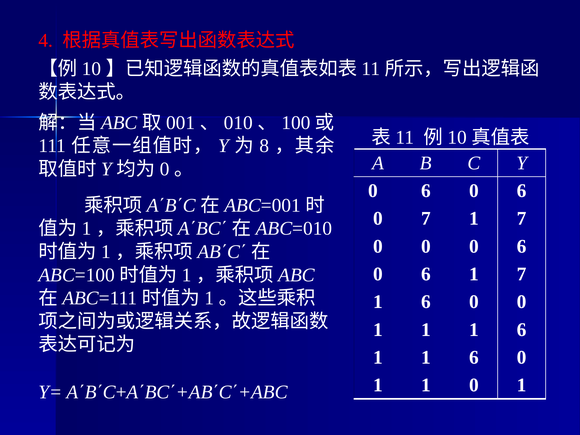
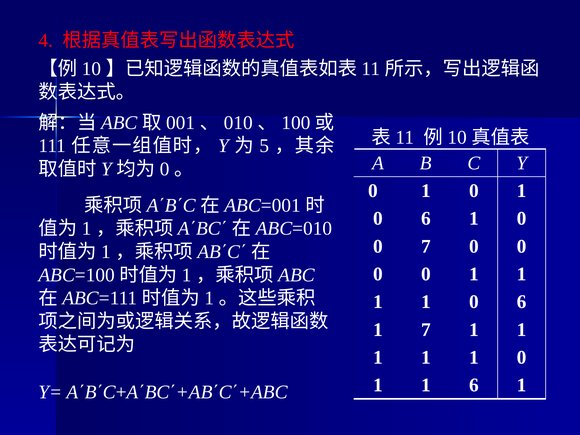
8: 8 -> 5
6 at (426, 191): 6 -> 1
6 at (522, 191): 6 -> 1
7 at (426, 219): 7 -> 6
7 at (522, 219): 7 -> 0
0 at (426, 246): 0 -> 7
6 at (522, 246): 6 -> 0
6 at (426, 274): 6 -> 0
7 at (522, 274): 7 -> 1
6 at (426, 302): 6 -> 1
0 at (522, 302): 0 -> 6
1 at (426, 330): 1 -> 7
6 at (522, 330): 6 -> 1
6 at (474, 357): 6 -> 1
1 0: 0 -> 6
